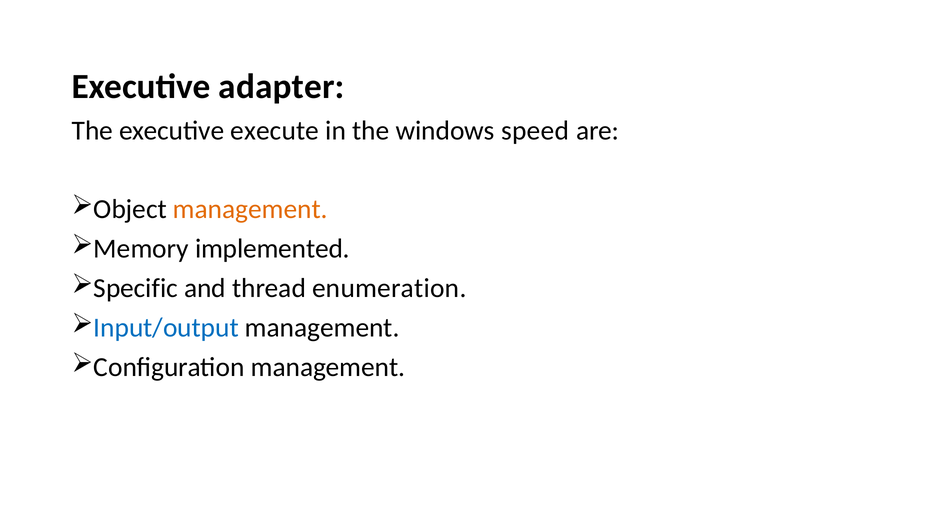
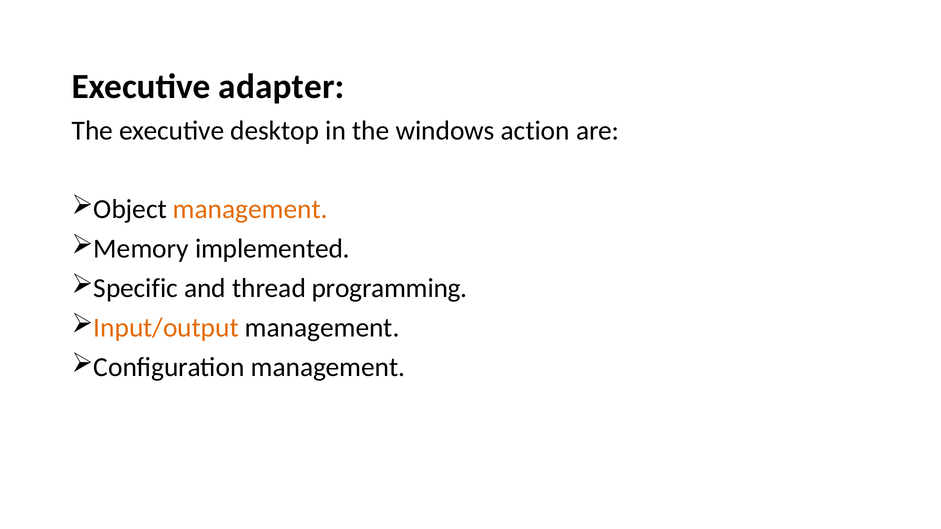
execute: execute -> desktop
speed: speed -> action
enumeration: enumeration -> programming
Input/output colour: blue -> orange
